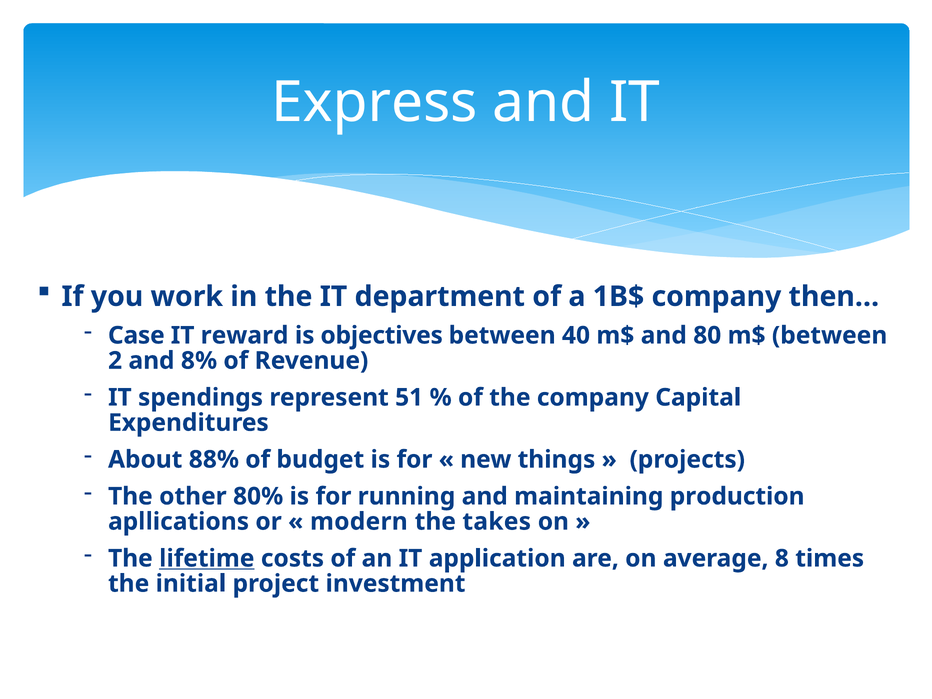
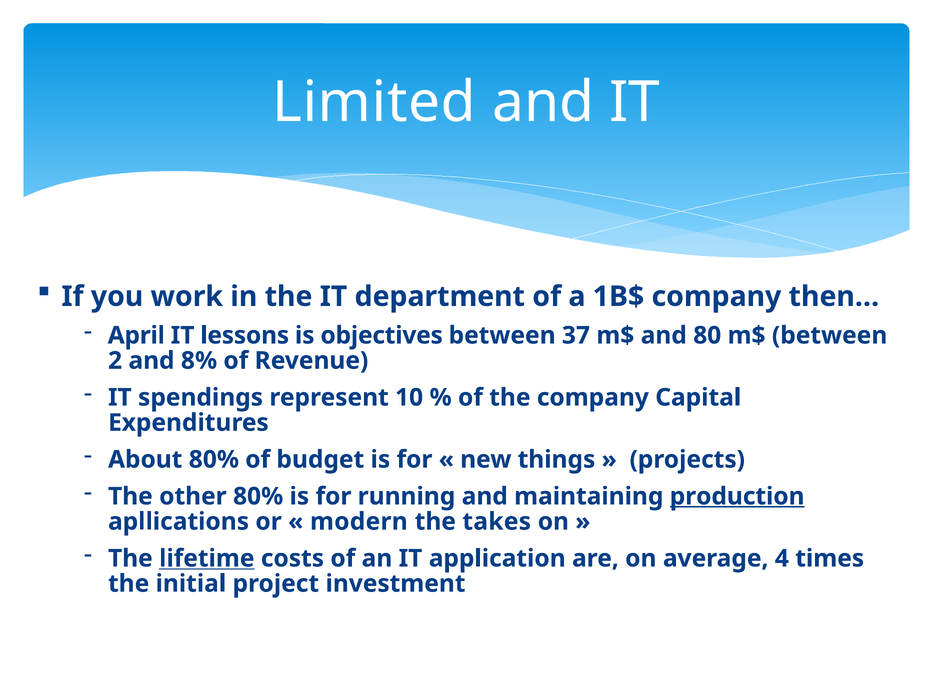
Express: Express -> Limited
Case: Case -> April
reward: reward -> lessons
40: 40 -> 37
51: 51 -> 10
About 88%: 88% -> 80%
production underline: none -> present
8: 8 -> 4
